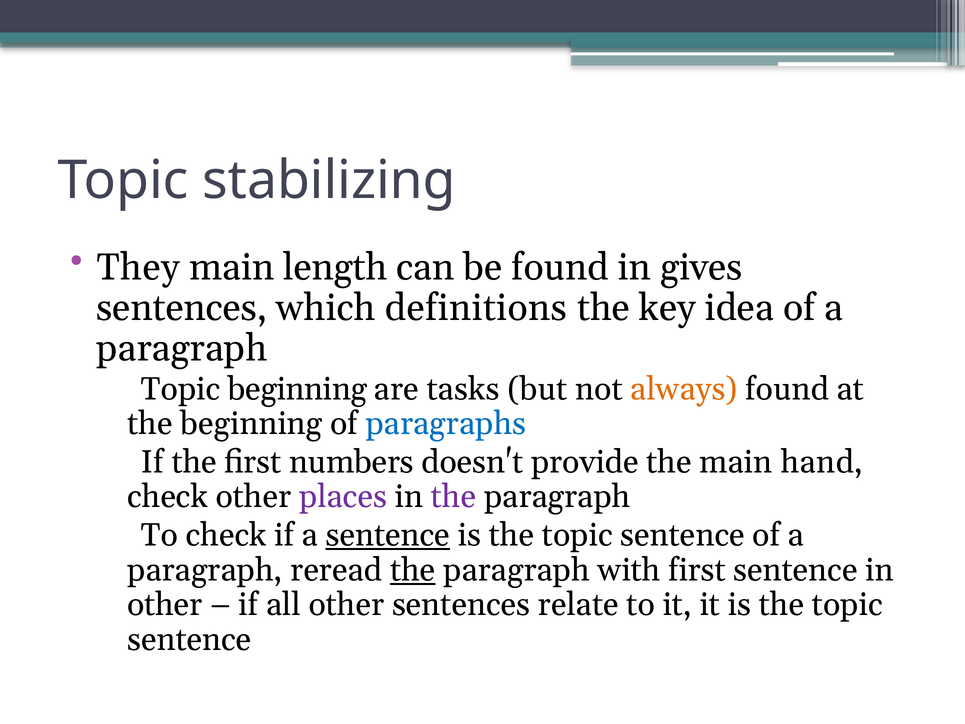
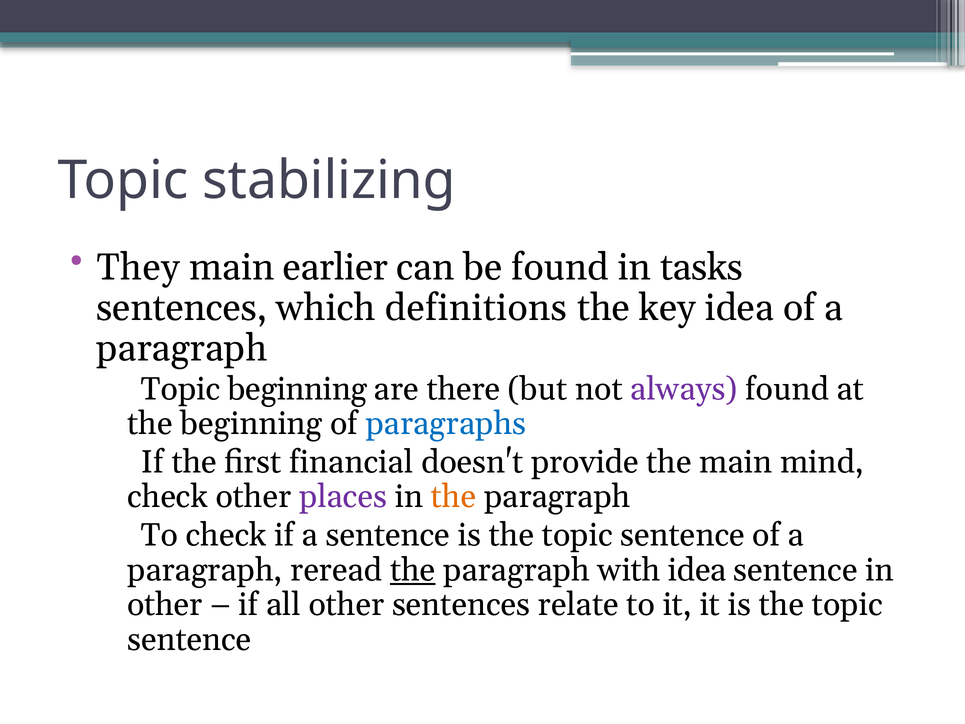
length: length -> earlier
gives: gives -> tasks
tasks: tasks -> there
always colour: orange -> purple
numbers: numbers -> financial
hand: hand -> mind
the at (454, 497) colour: purple -> orange
sentence at (388, 535) underline: present -> none
with first: first -> idea
